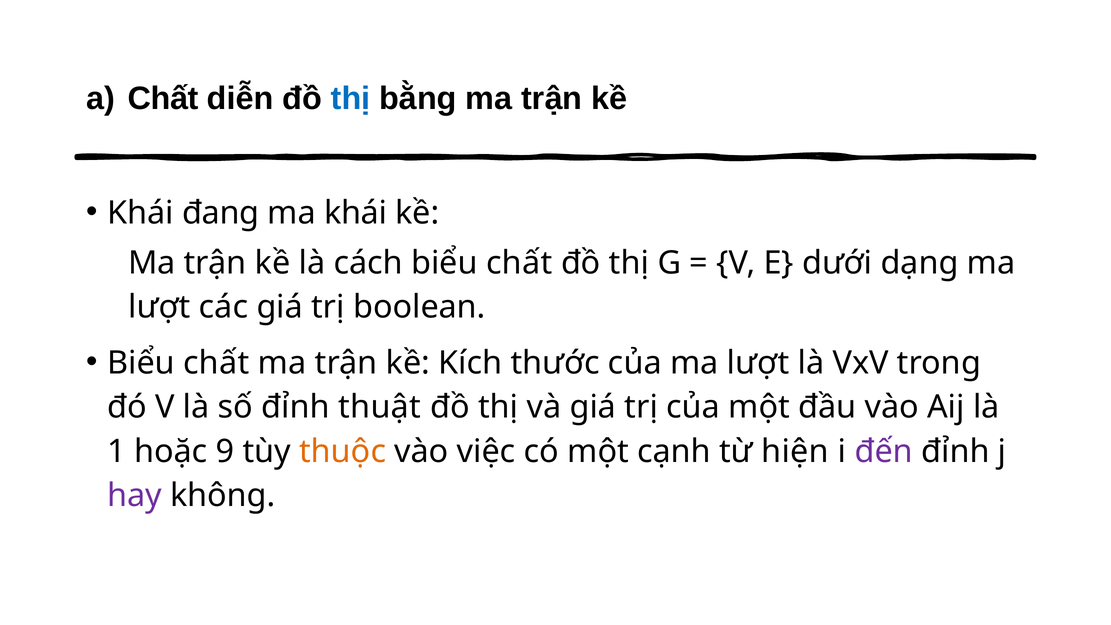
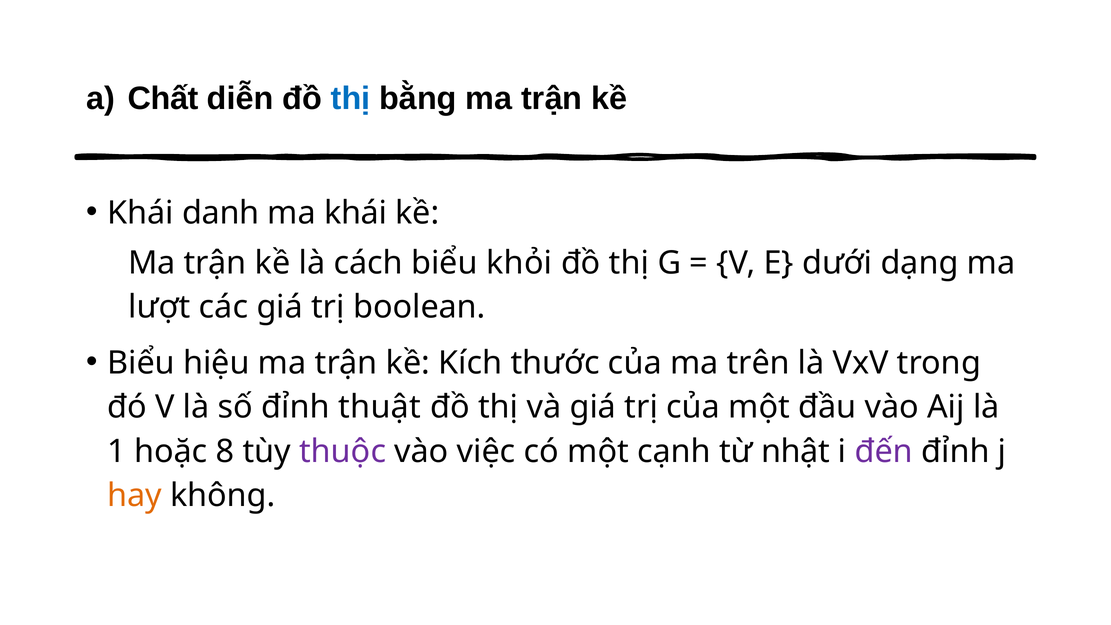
đang: đang -> danh
cách biểu chất: chất -> khỏi
chất at (216, 363): chất -> hiệu
của ma lượt: lượt -> trên
9: 9 -> 8
thuộc colour: orange -> purple
hiện: hiện -> nhật
hay colour: purple -> orange
